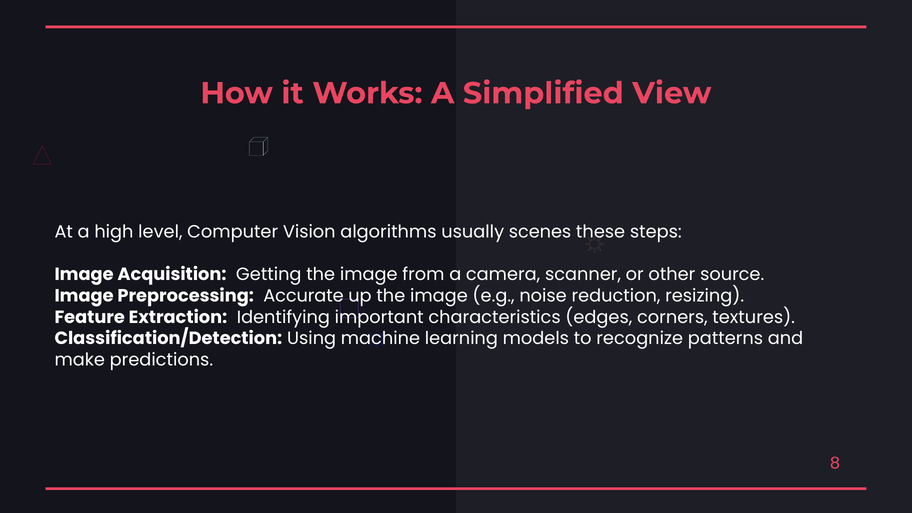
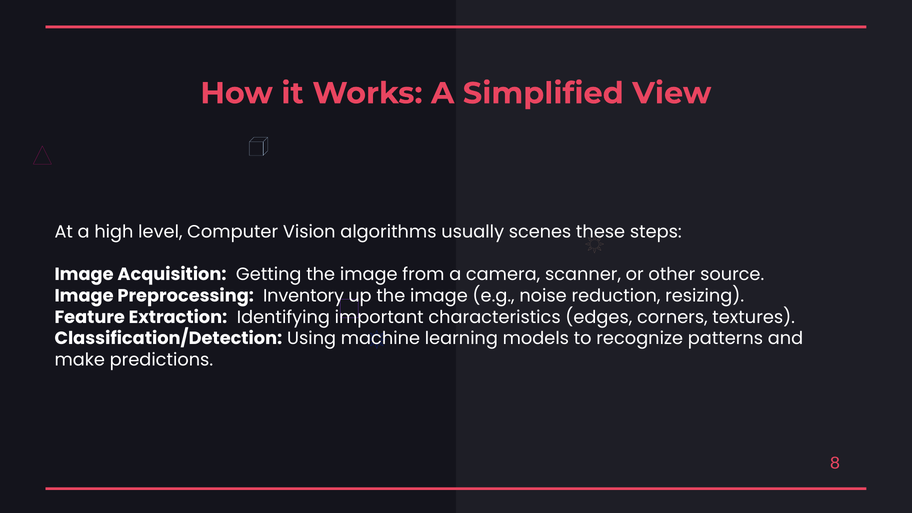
Accurate: Accurate -> Inventory
